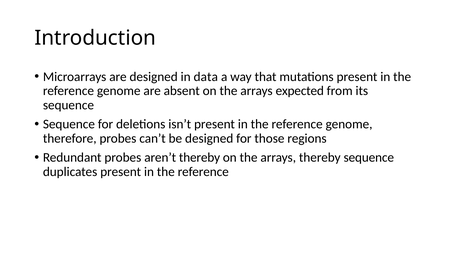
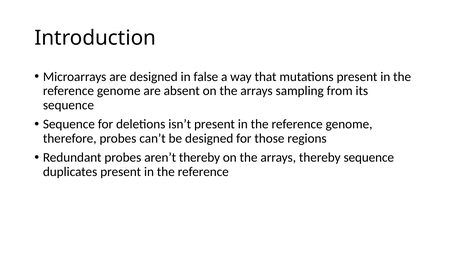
data: data -> false
expected: expected -> sampling
